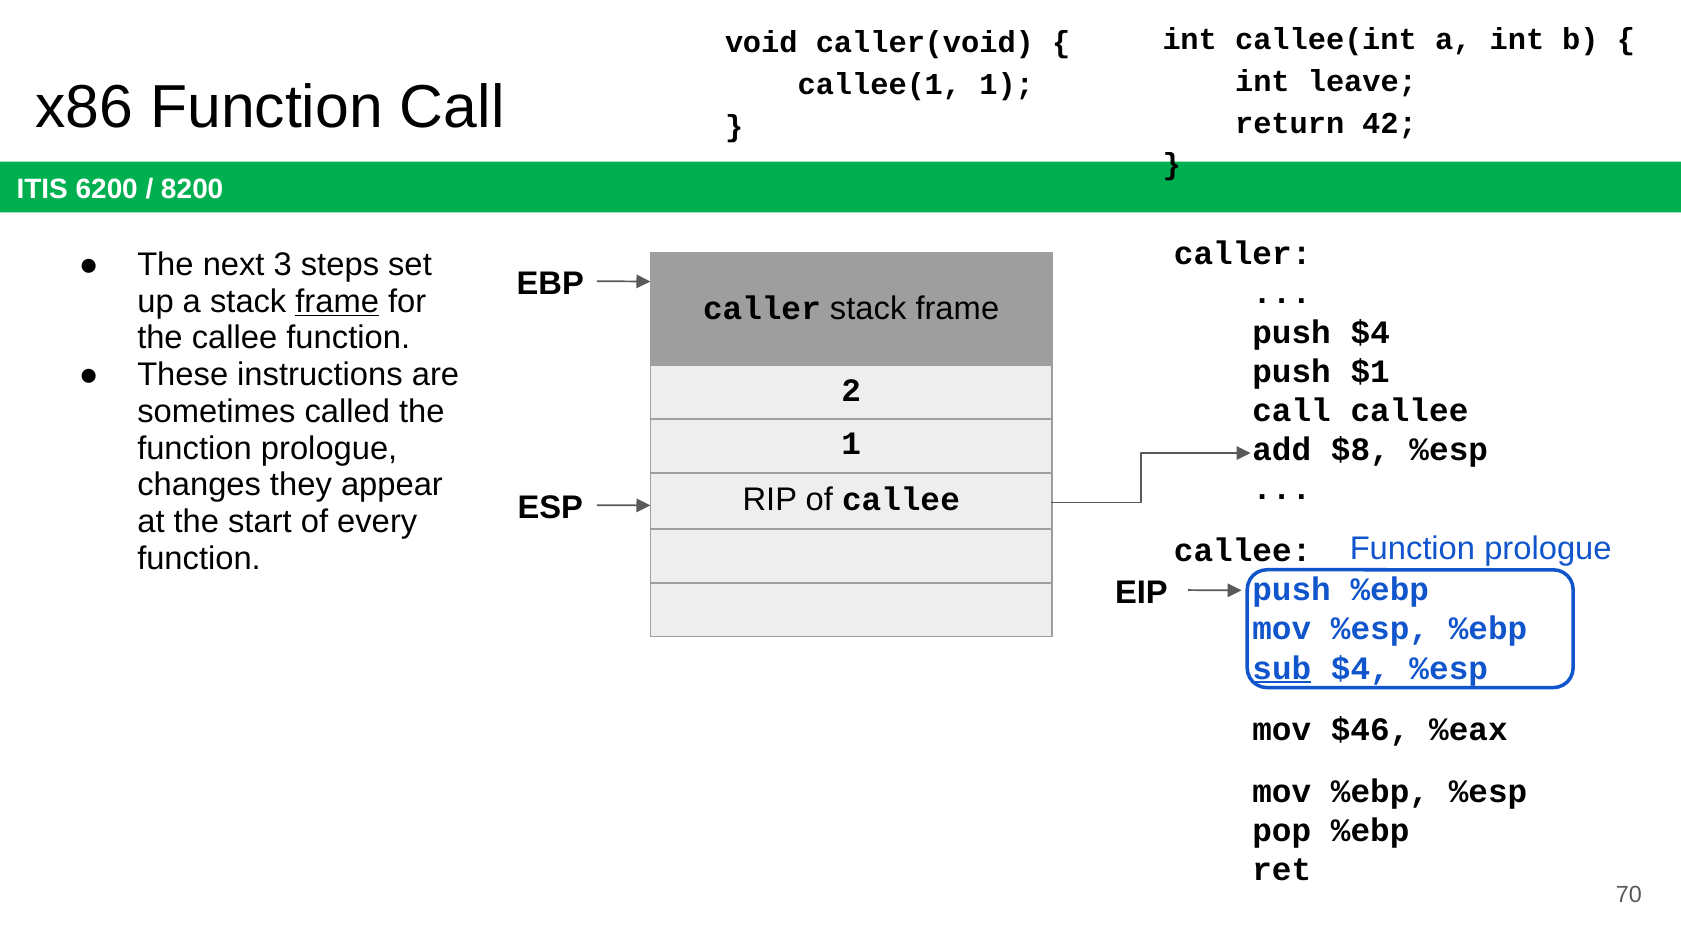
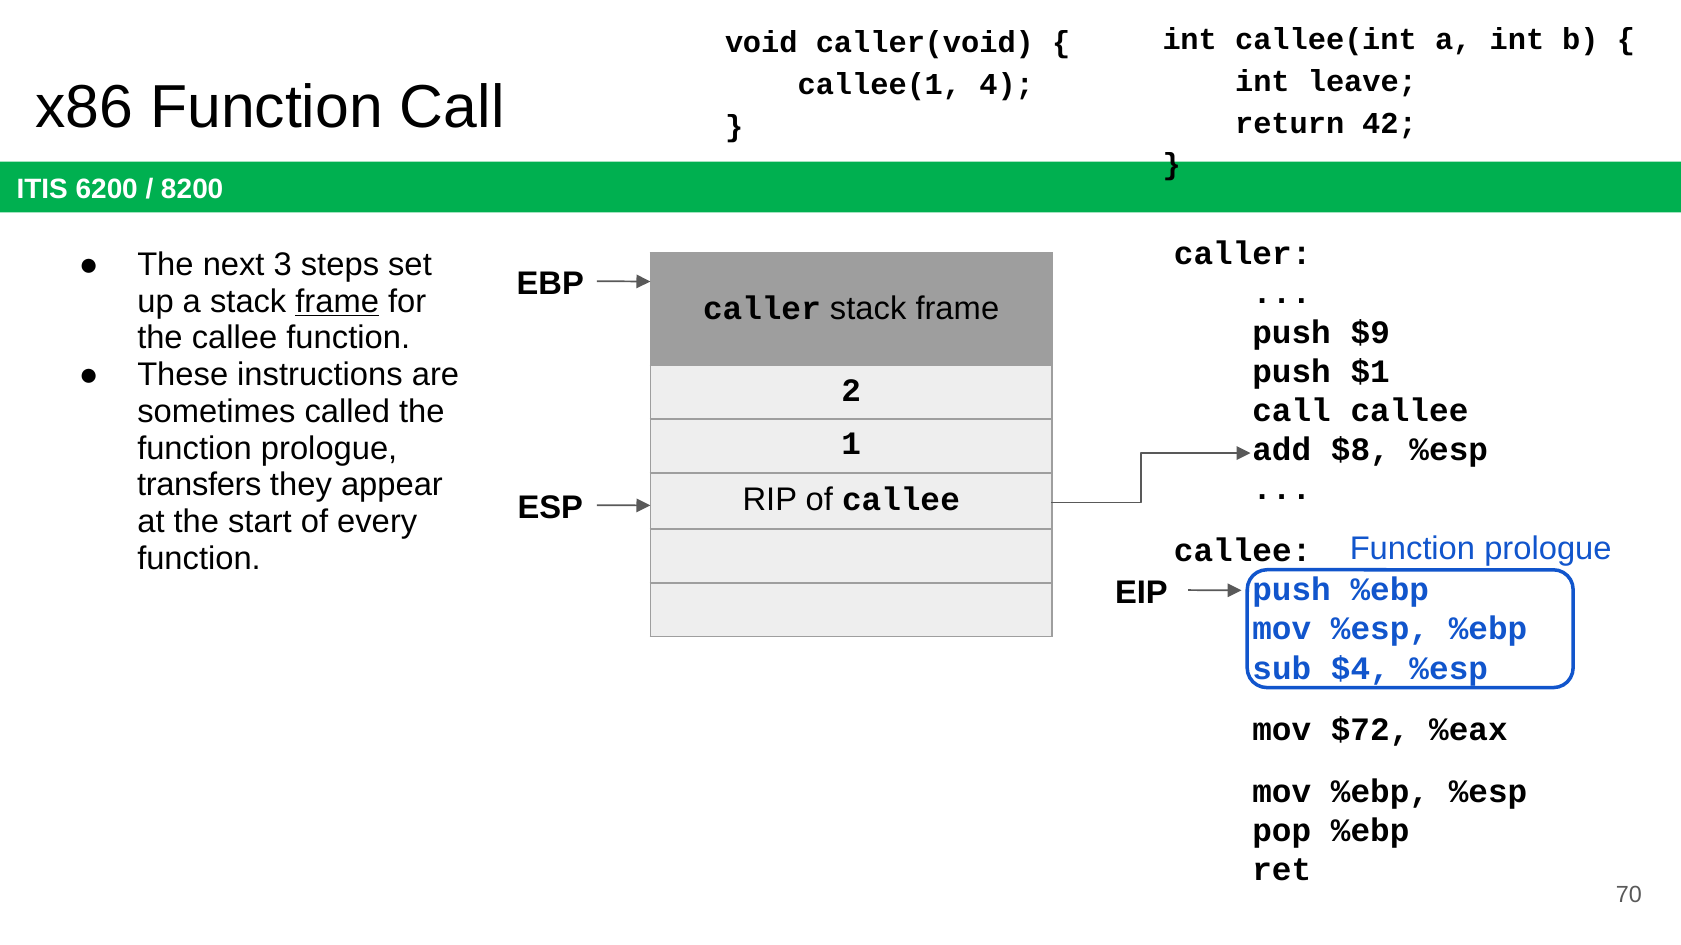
callee(1 1: 1 -> 4
push $4: $4 -> $9
changes: changes -> transfers
sub underline: present -> none
$46: $46 -> $72
